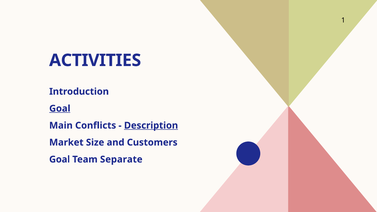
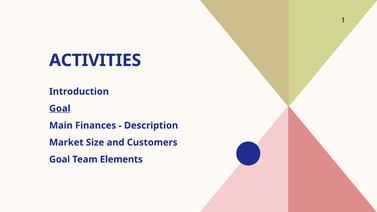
Conflicts: Conflicts -> Finances
Description underline: present -> none
Separate: Separate -> Elements
